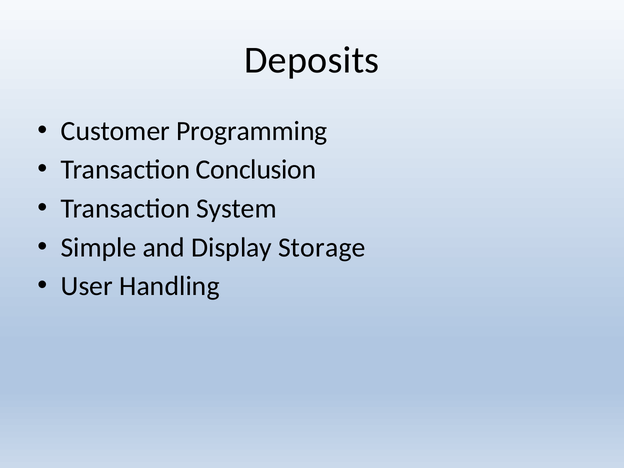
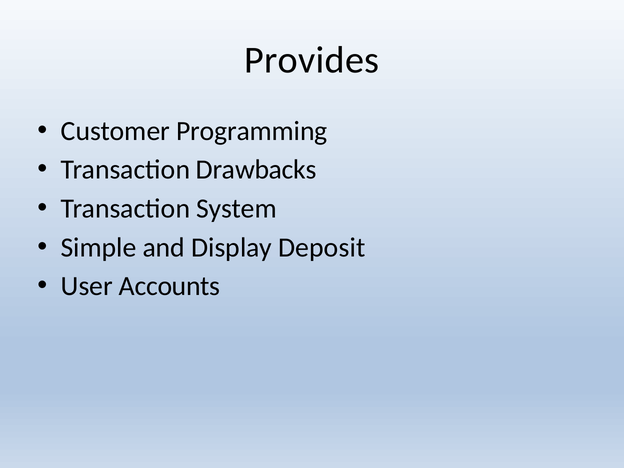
Deposits: Deposits -> Provides
Conclusion: Conclusion -> Drawbacks
Storage: Storage -> Deposit
Handling: Handling -> Accounts
